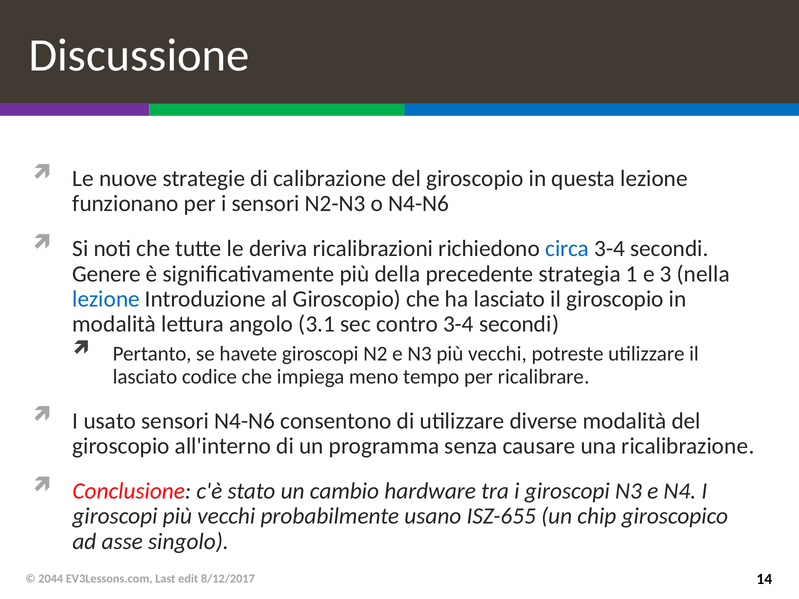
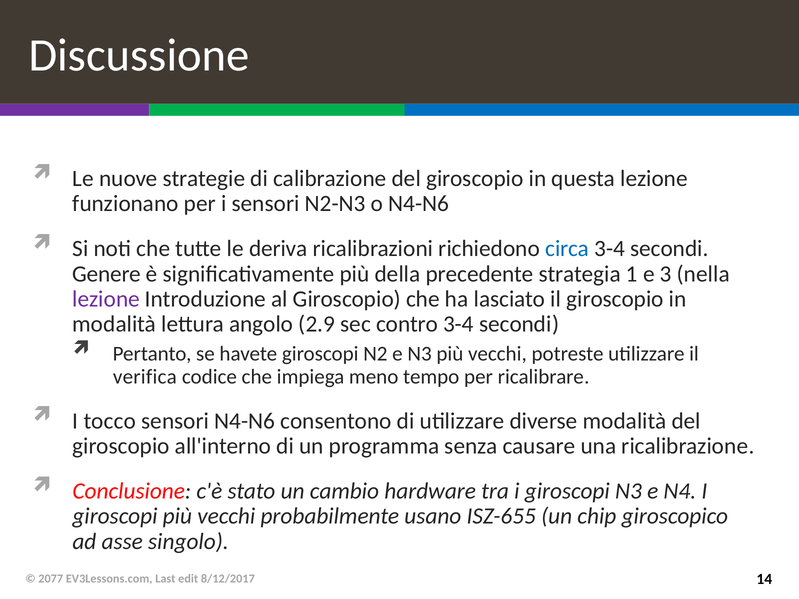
lezione at (106, 299) colour: blue -> purple
3.1: 3.1 -> 2.9
lasciato at (145, 377): lasciato -> verifica
usato: usato -> tocco
2044: 2044 -> 2077
